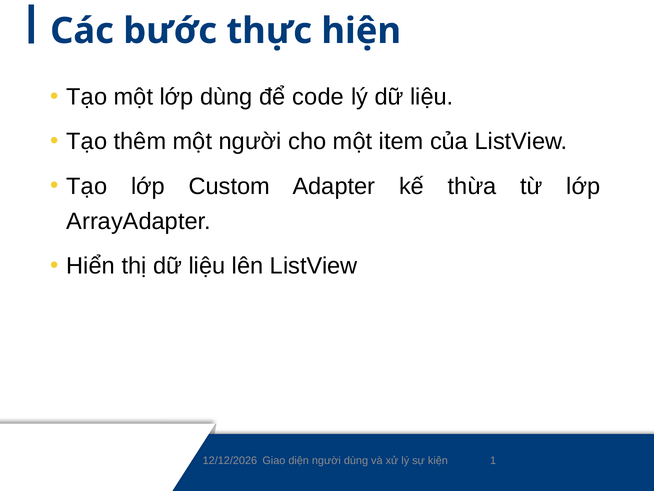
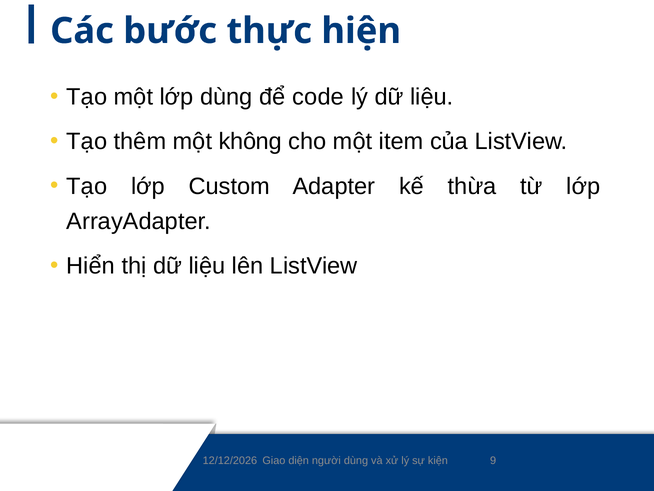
một người: người -> không
1: 1 -> 9
